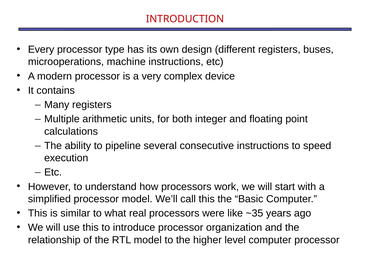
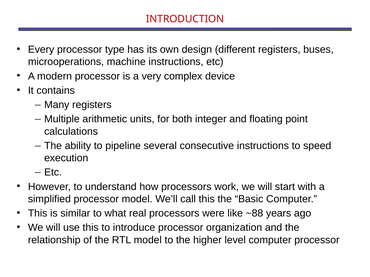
~35: ~35 -> ~88
